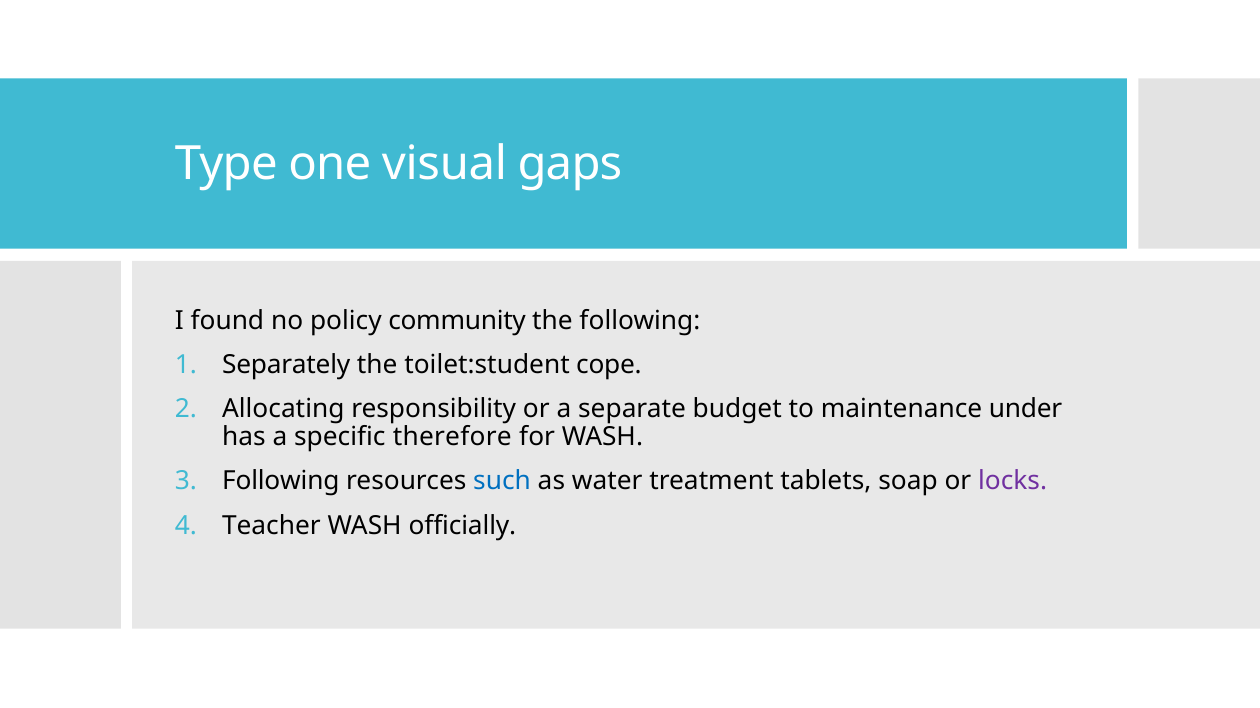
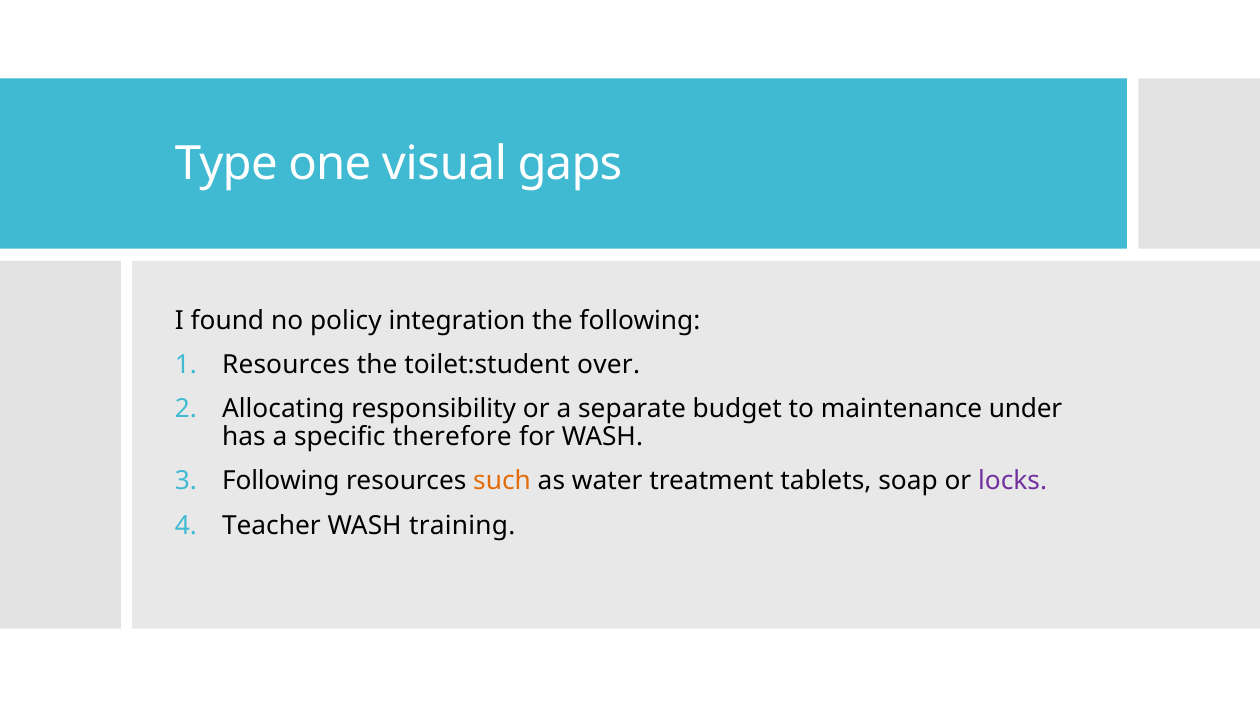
community: community -> integration
Separately at (286, 365): Separately -> Resources
cope: cope -> over
such colour: blue -> orange
officially: officially -> training
